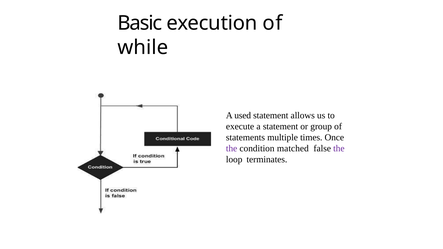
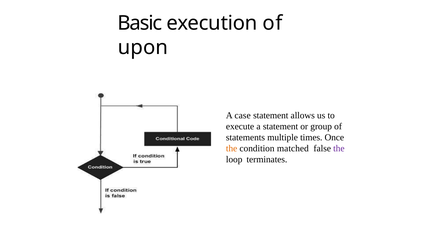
while: while -> upon
used: used -> case
the at (232, 149) colour: purple -> orange
